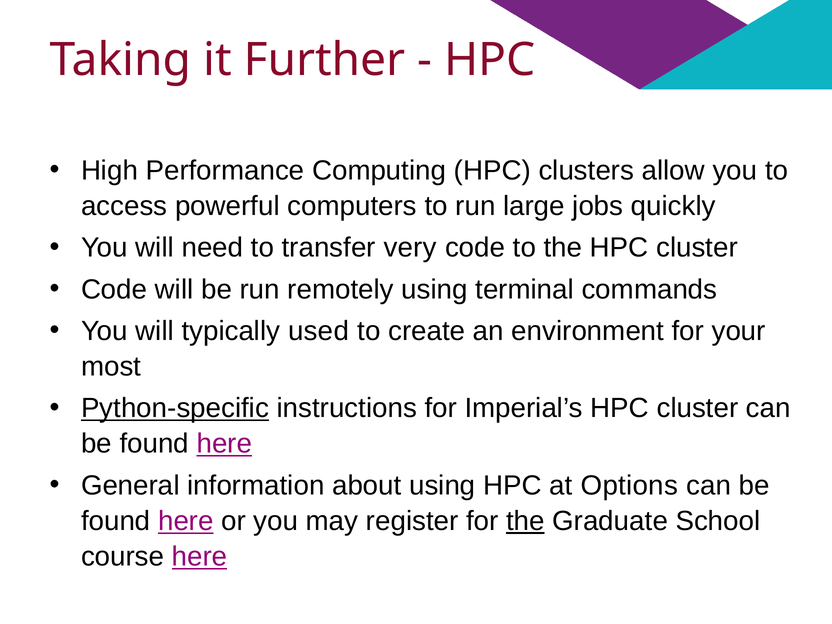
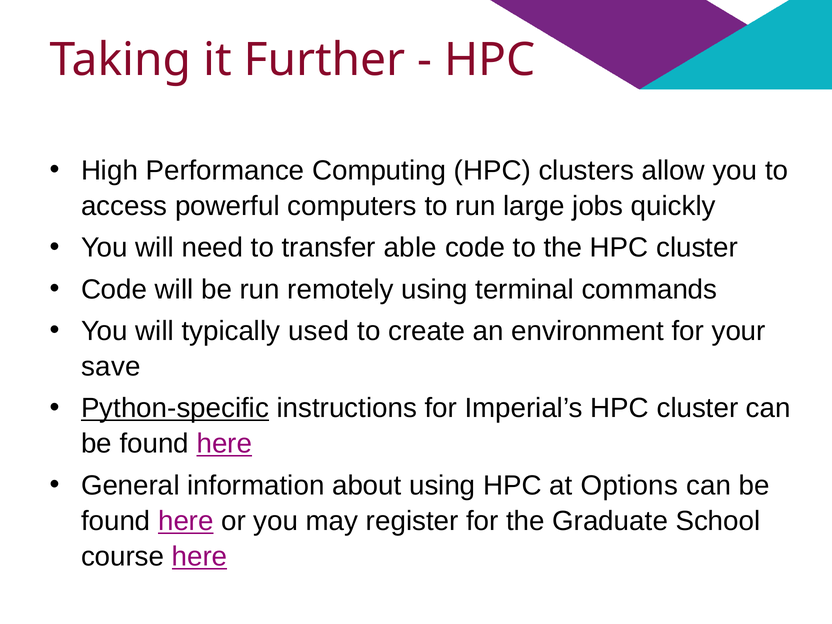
very: very -> able
most: most -> save
the at (525, 521) underline: present -> none
